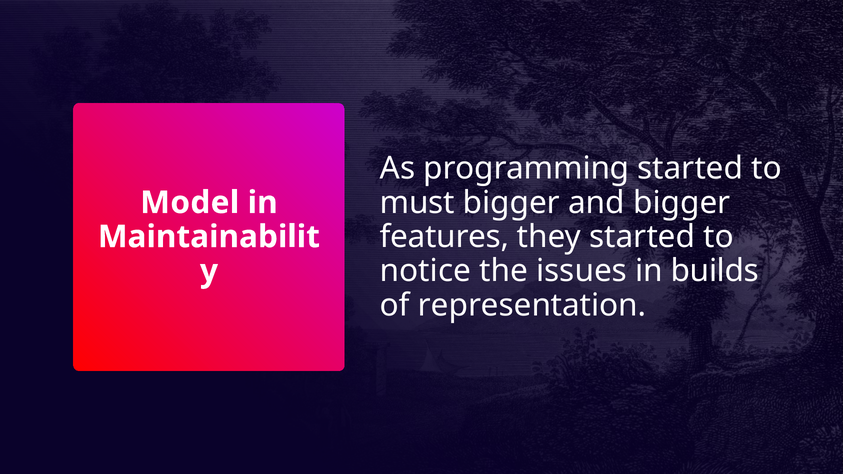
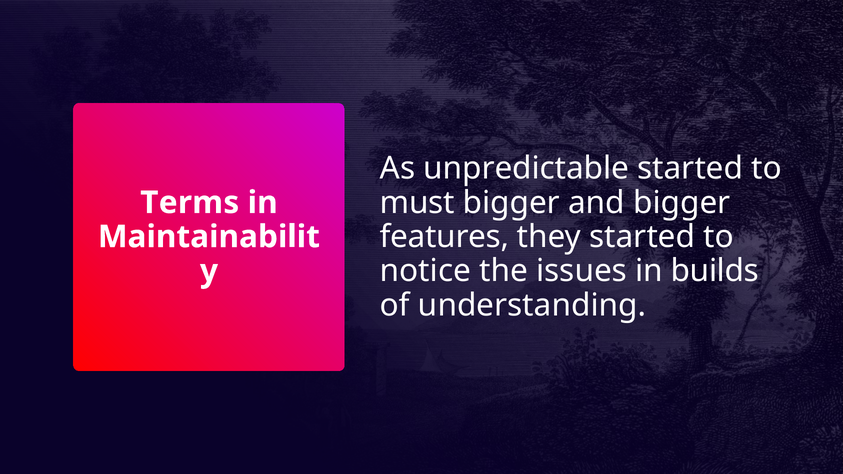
programming: programming -> unpredictable
Model: Model -> Terms
representation: representation -> understanding
